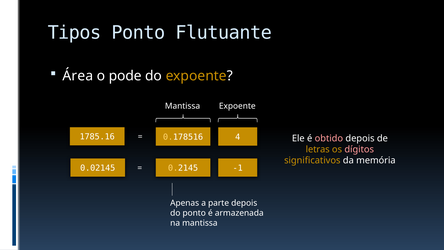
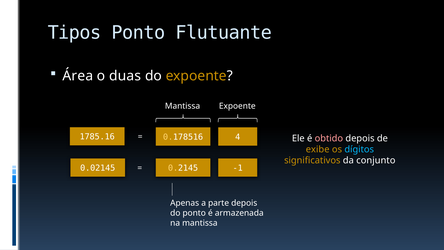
pode: pode -> duas
letras: letras -> exibe
dígitos colour: pink -> light blue
memória: memória -> conjunto
